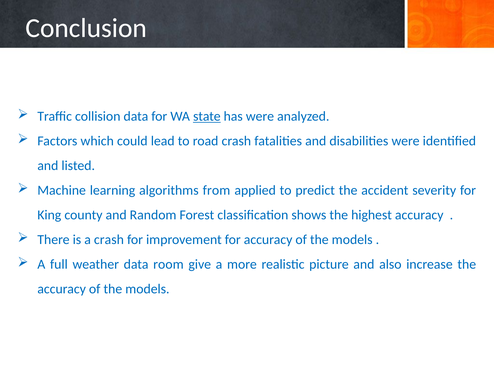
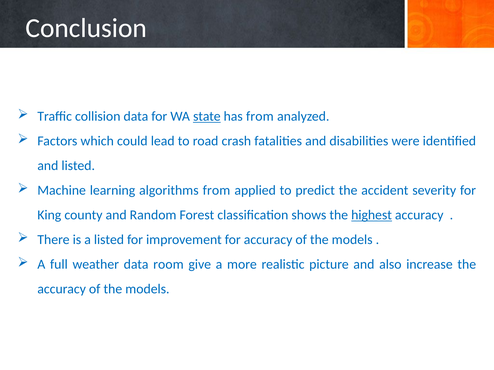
has were: were -> from
highest underline: none -> present
a crash: crash -> listed
